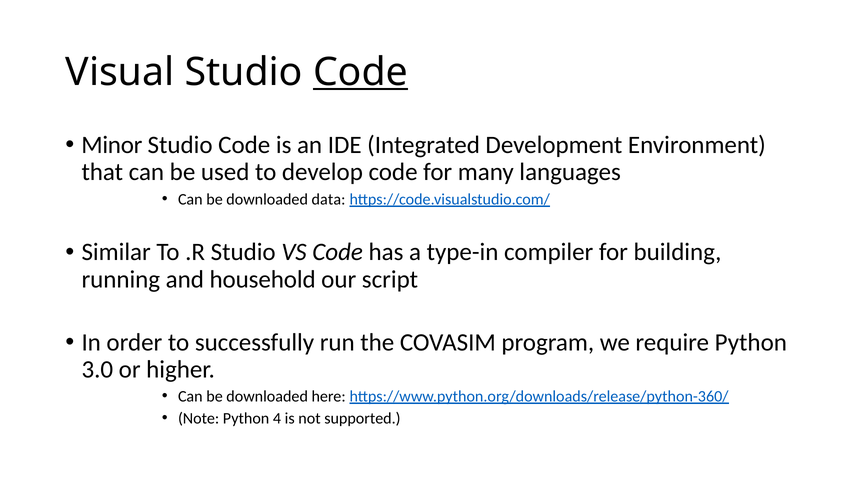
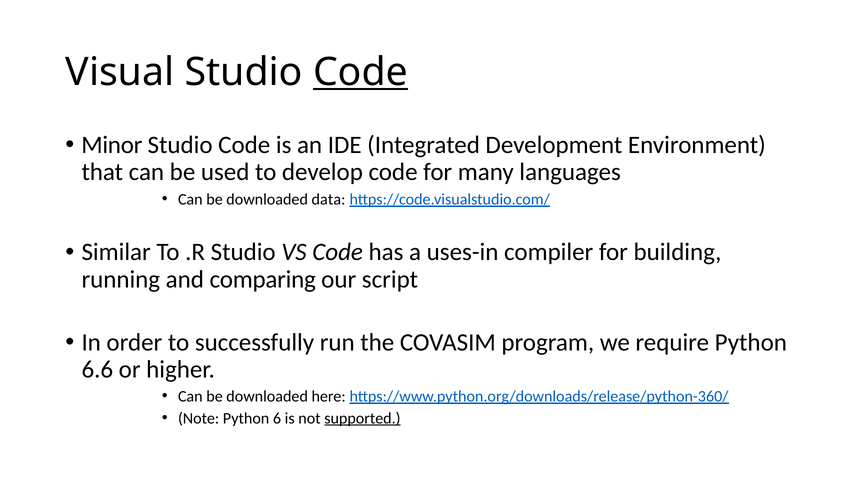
type-in: type-in -> uses-in
household: household -> comparing
3.0: 3.0 -> 6.6
4: 4 -> 6
supported underline: none -> present
